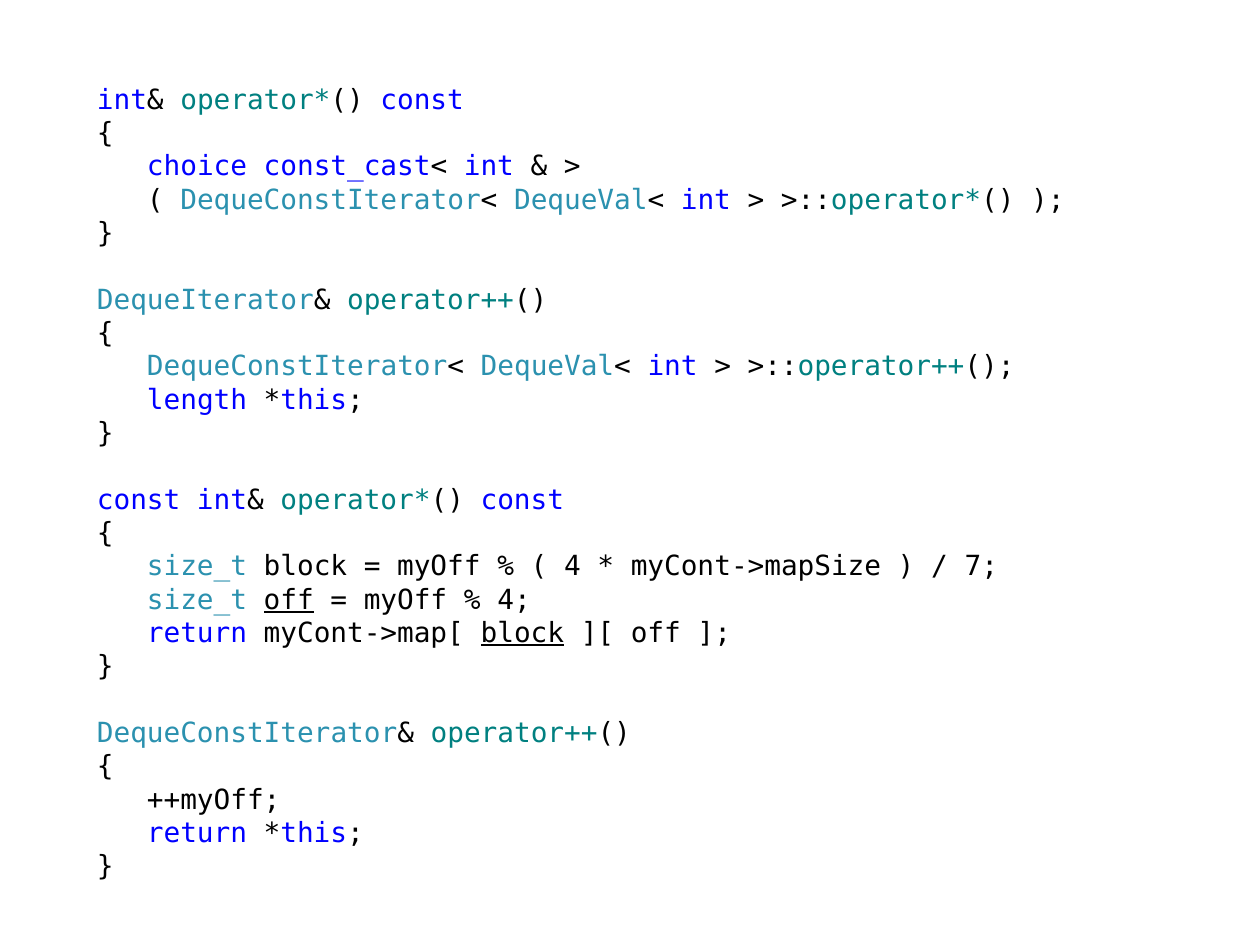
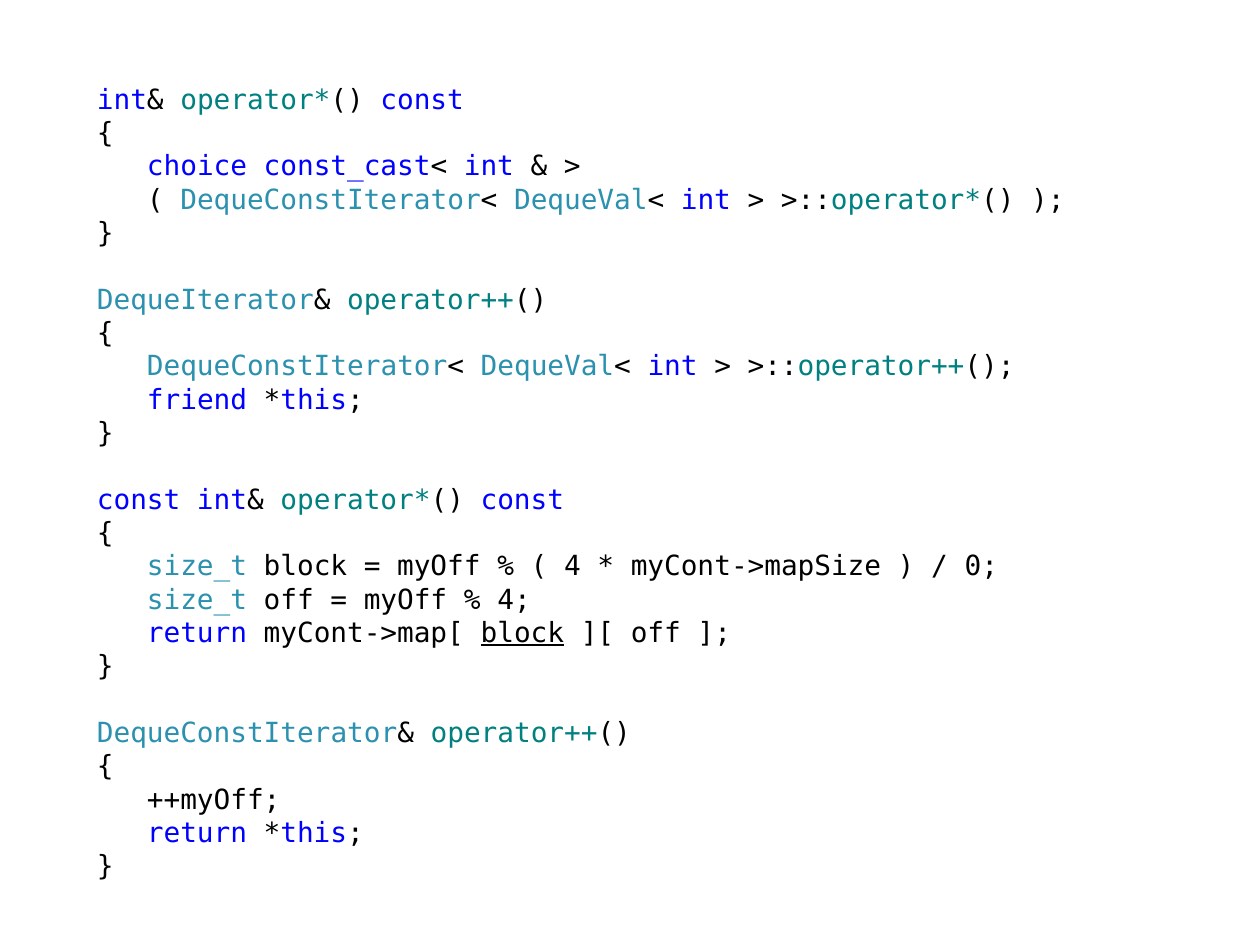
length: length -> friend
7: 7 -> 0
off at (289, 600) underline: present -> none
